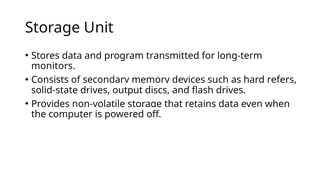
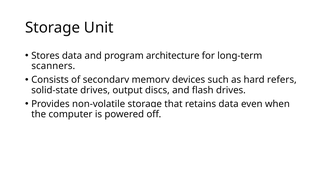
transmitted: transmitted -> architecture
monitors: monitors -> scanners
